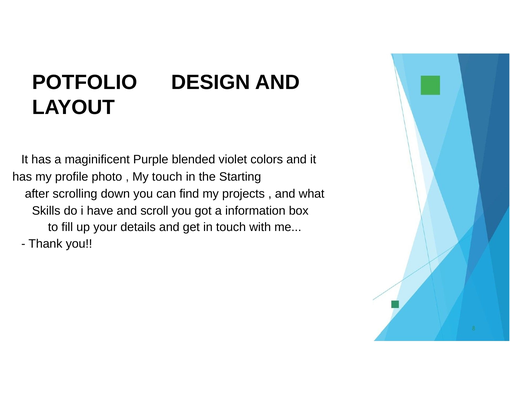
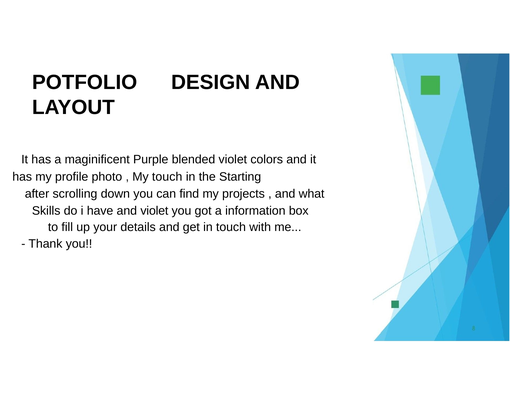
and scroll: scroll -> violet
